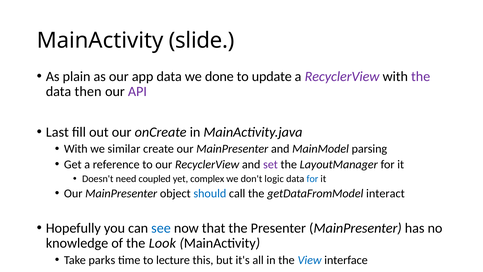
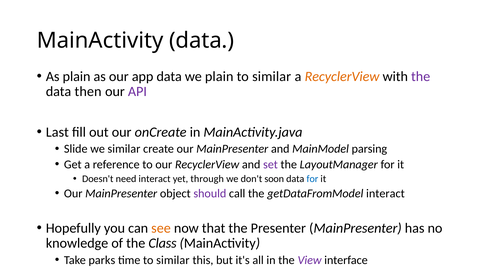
MainActivity slide: slide -> data
we done: done -> plain
update at (272, 76): update -> similar
RecyclerView at (342, 76) colour: purple -> orange
With at (76, 149): With -> Slide
need coupled: coupled -> interact
complex: complex -> through
logic: logic -> soon
should colour: blue -> purple
see colour: blue -> orange
Look: Look -> Class
time to lecture: lecture -> similar
View colour: blue -> purple
